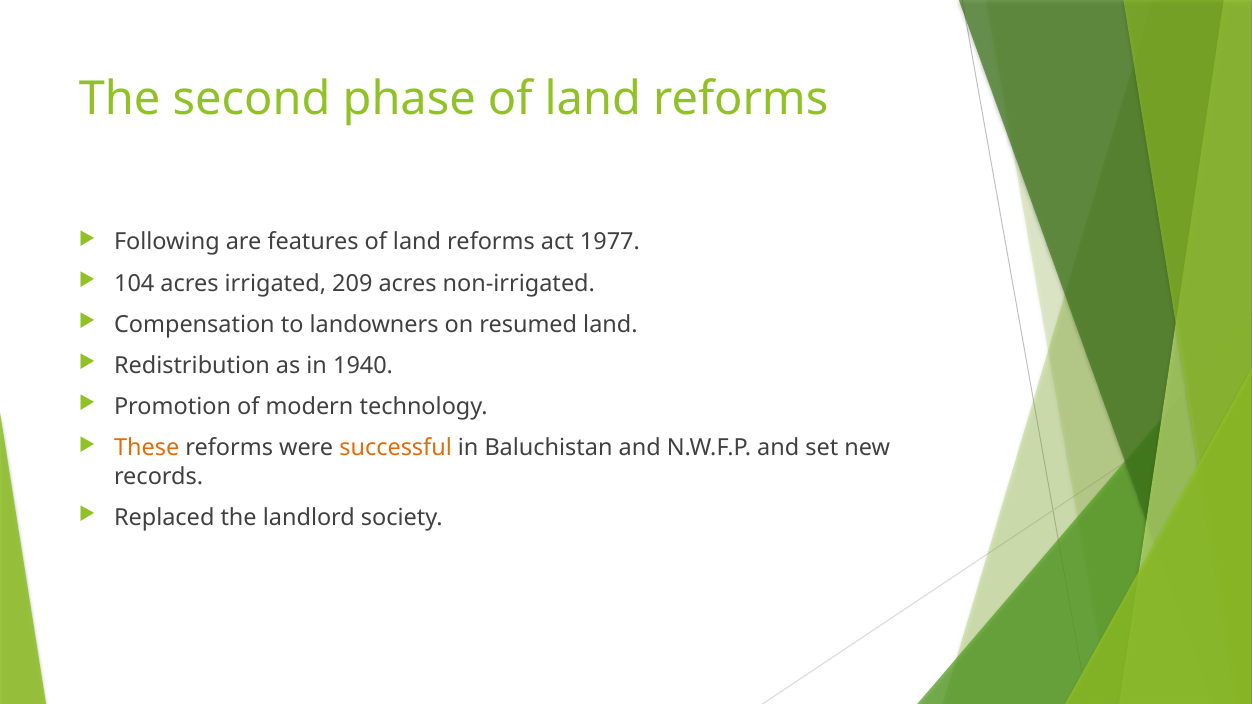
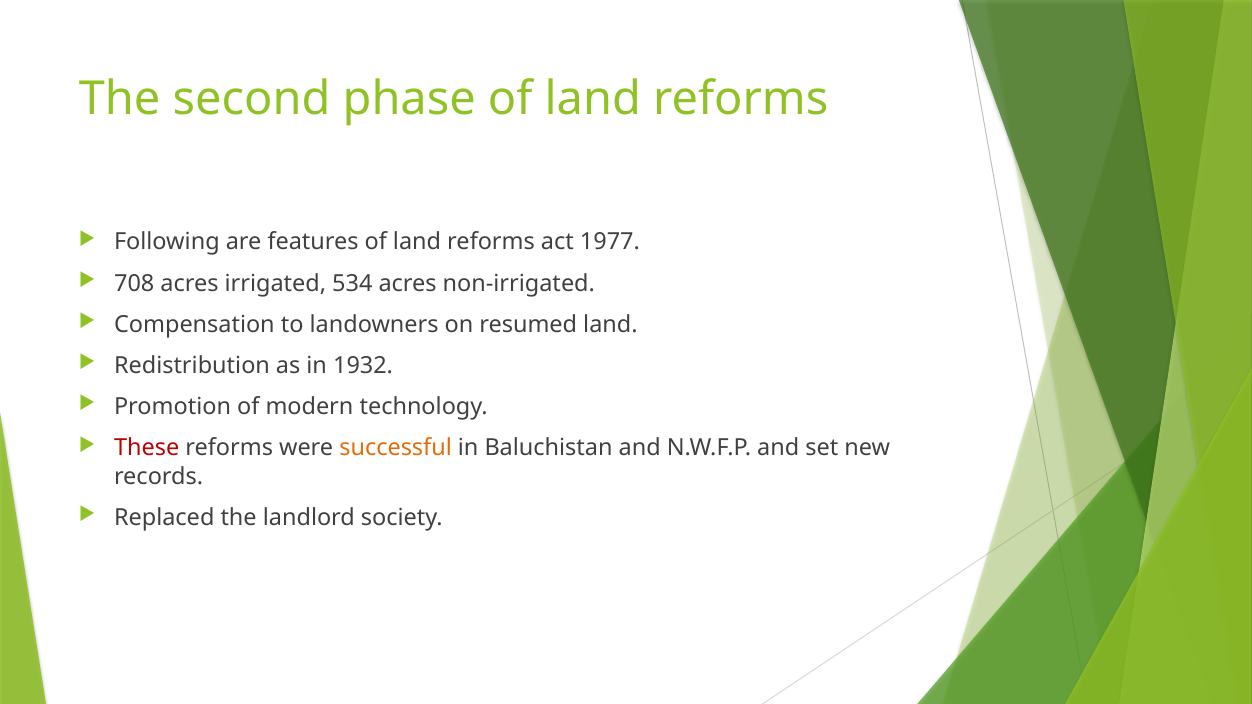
104: 104 -> 708
209: 209 -> 534
1940: 1940 -> 1932
These colour: orange -> red
